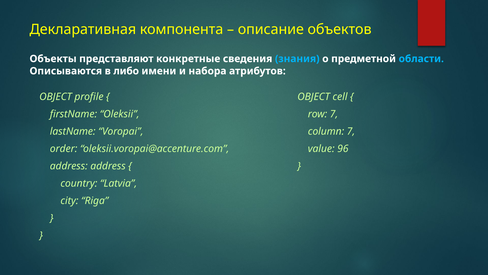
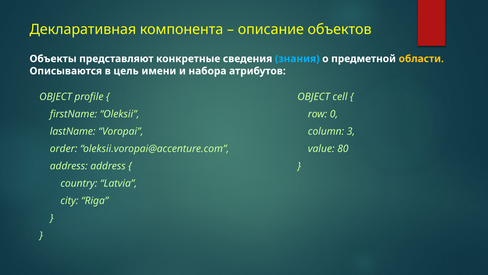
области colour: light blue -> yellow
либо: либо -> цель
row 7: 7 -> 0
column 7: 7 -> 3
96: 96 -> 80
